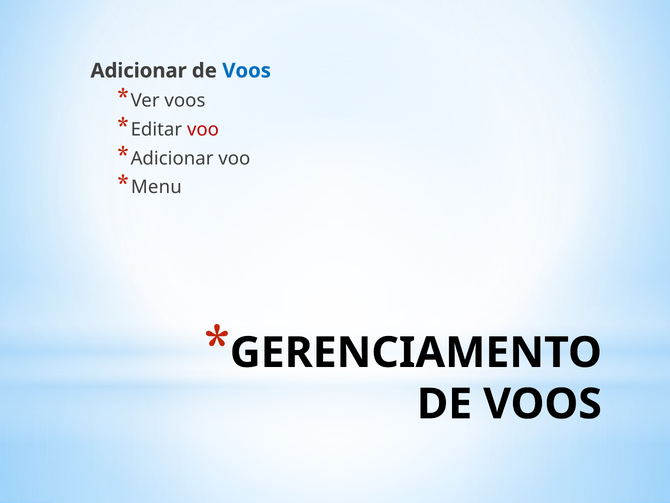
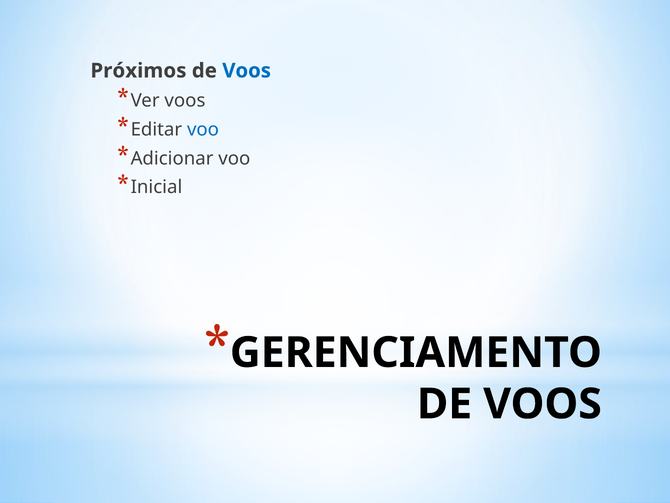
Adicionar at (139, 71): Adicionar -> Próximos
voo at (203, 129) colour: red -> blue
Menu: Menu -> Inicial
